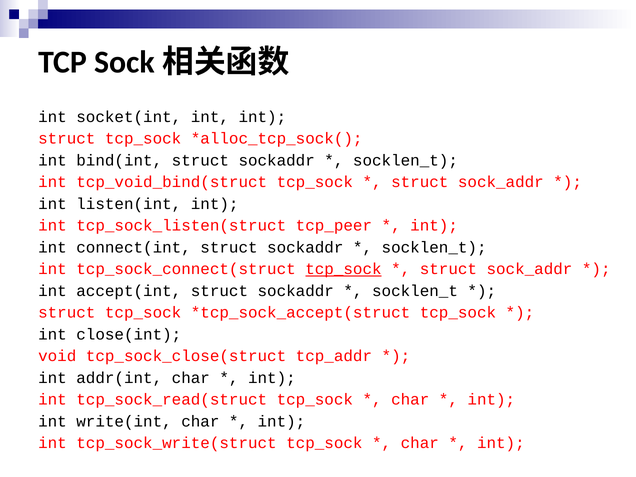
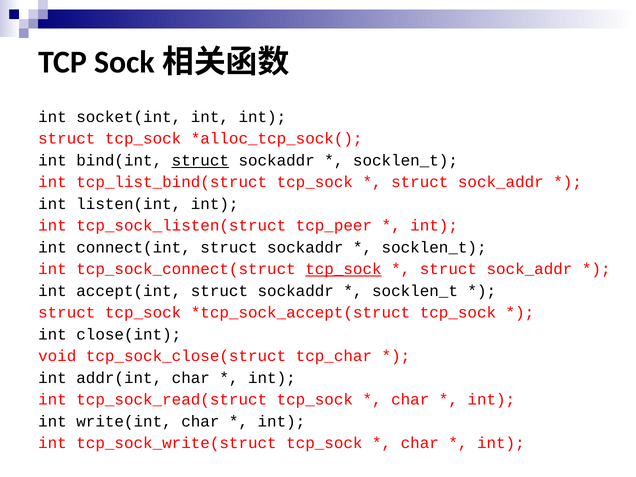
struct at (200, 160) underline: none -> present
tcp_void_bind(struct: tcp_void_bind(struct -> tcp_list_bind(struct
tcp_addr: tcp_addr -> tcp_char
